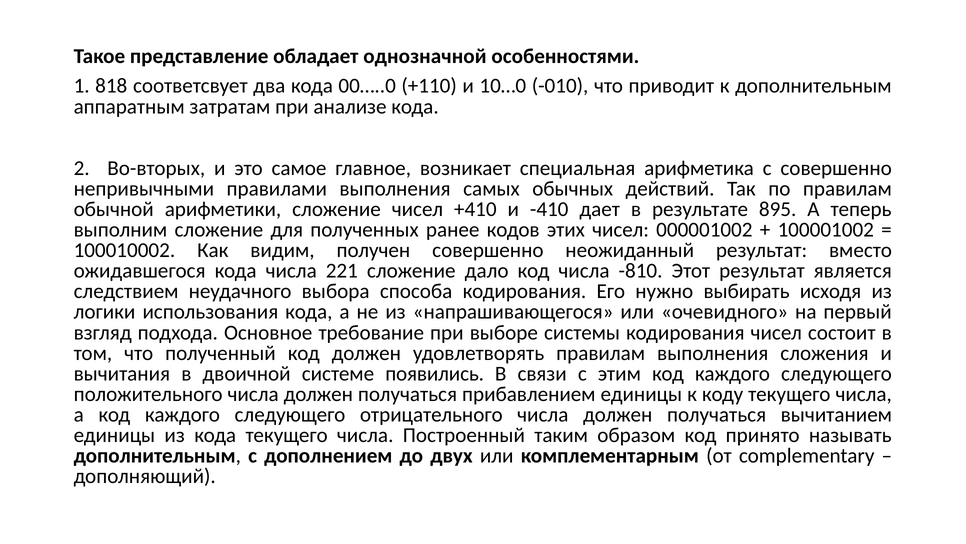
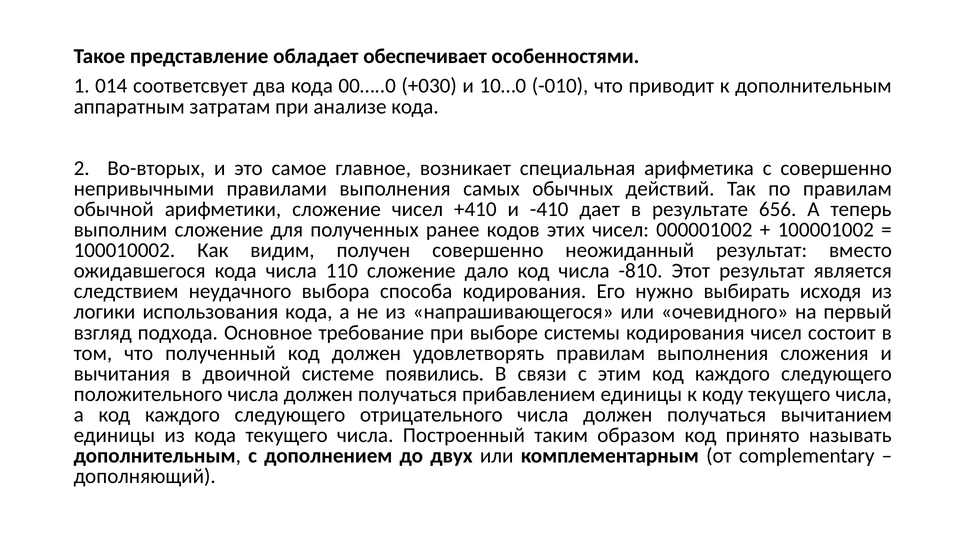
однозначной: однозначной -> обеспечивает
818: 818 -> 014
+110: +110 -> +030
895: 895 -> 656
221: 221 -> 110
